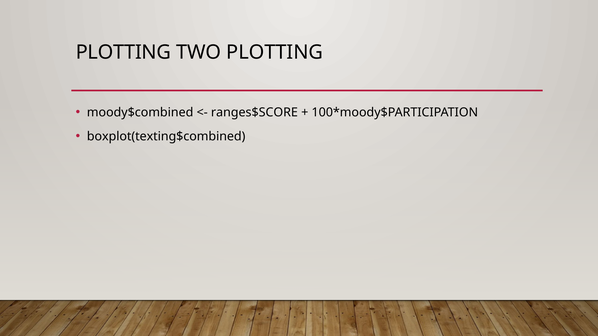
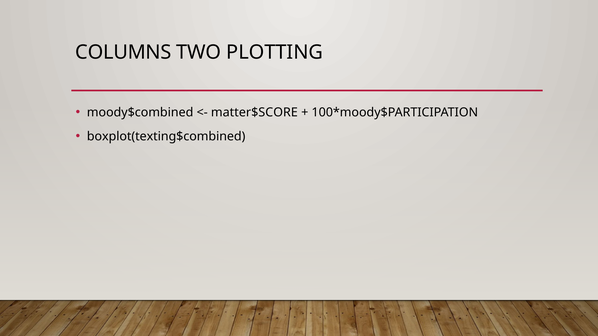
PLOTTING at (123, 52): PLOTTING -> COLUMNS
ranges$SCORE: ranges$SCORE -> matter$SCORE
